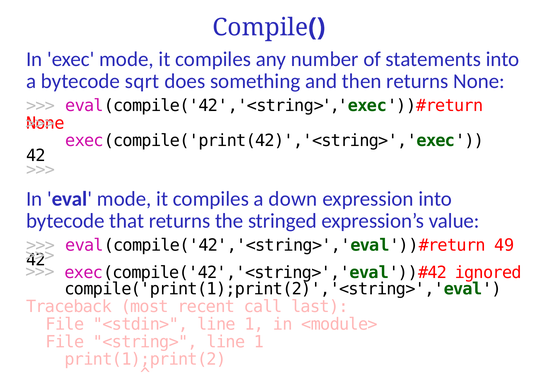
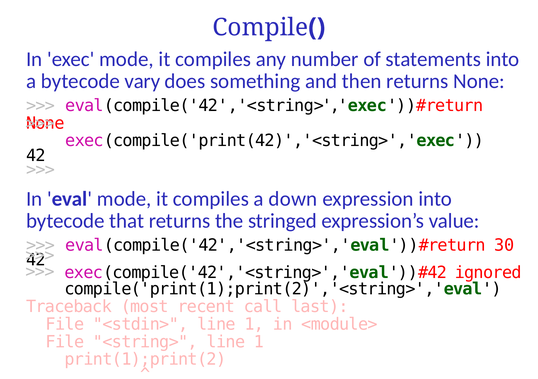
sqrt: sqrt -> vary
49: 49 -> 30
